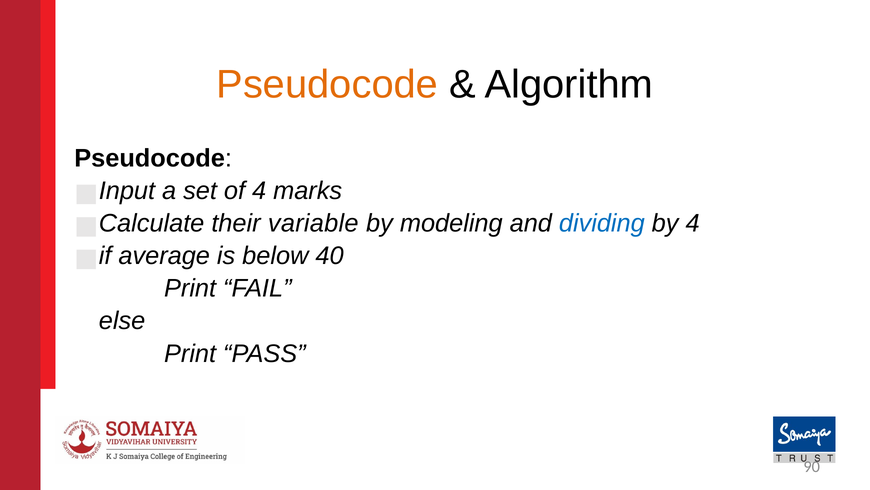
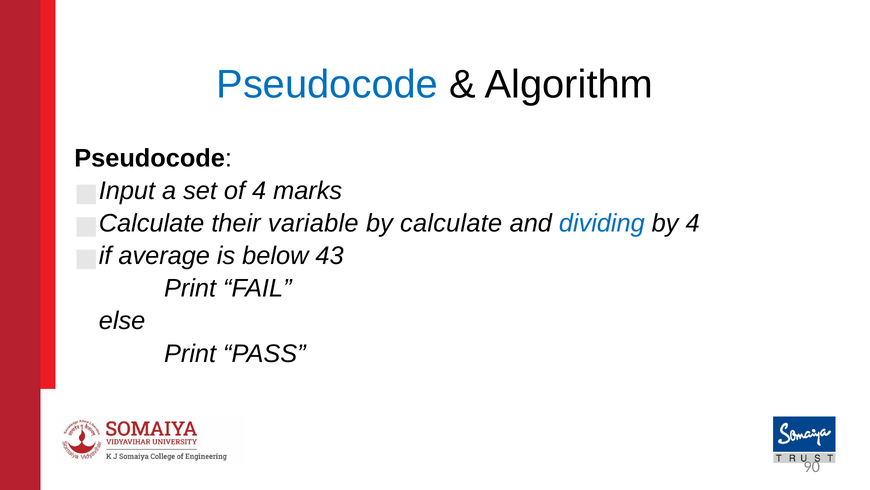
Pseudocode at (327, 84) colour: orange -> blue
by modeling: modeling -> calculate
40: 40 -> 43
